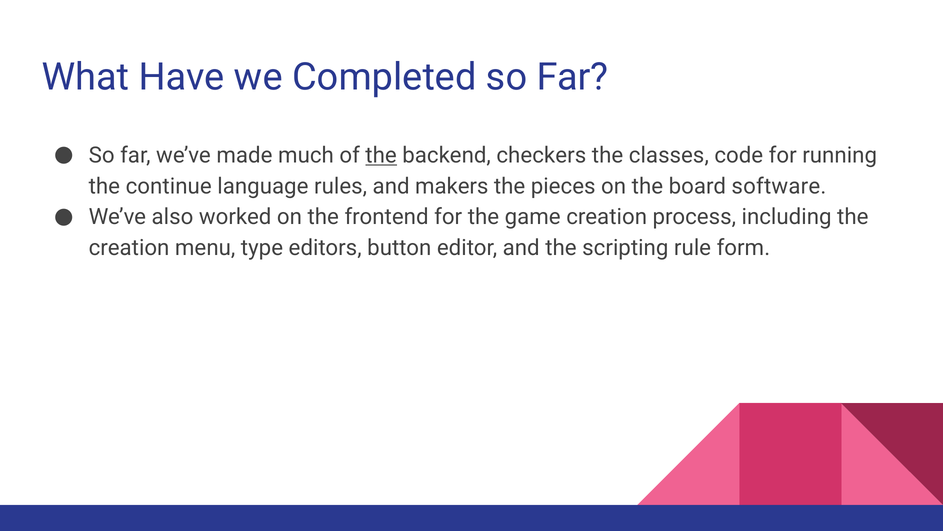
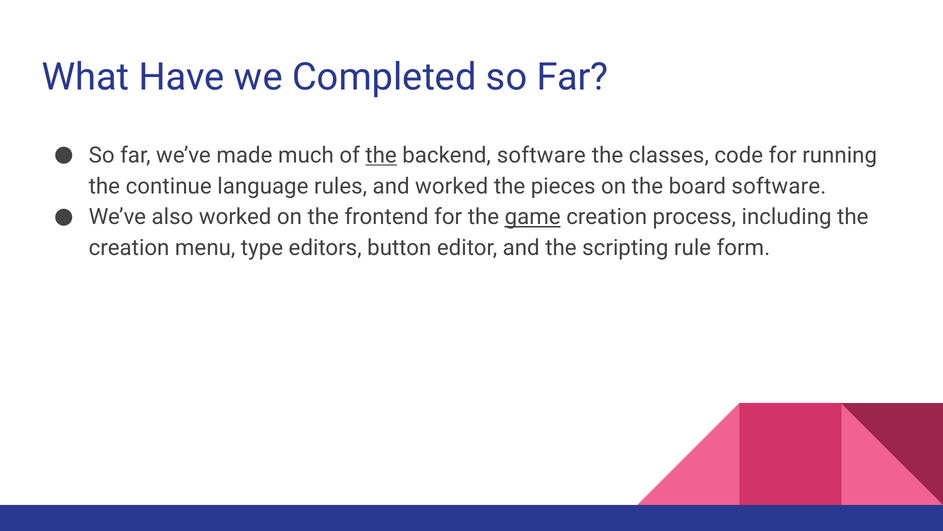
backend checkers: checkers -> software
and makers: makers -> worked
game underline: none -> present
